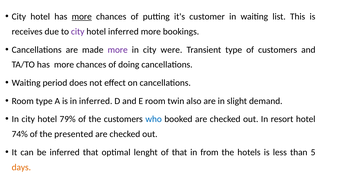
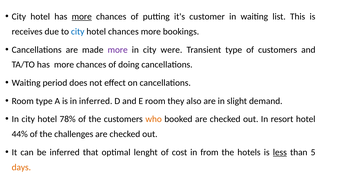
city at (78, 32) colour: purple -> blue
hotel inferred: inferred -> chances
twin: twin -> they
79%: 79% -> 78%
who colour: blue -> orange
74%: 74% -> 44%
presented: presented -> challenges
of that: that -> cost
less underline: none -> present
